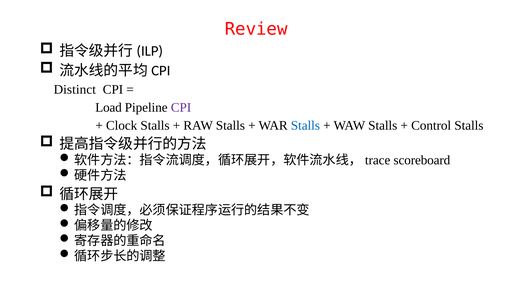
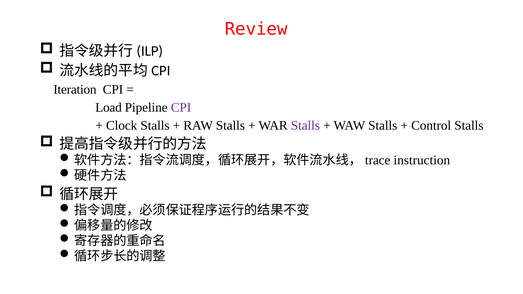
Distinct: Distinct -> Iteration
Stalls at (305, 125) colour: blue -> purple
scoreboard: scoreboard -> instruction
